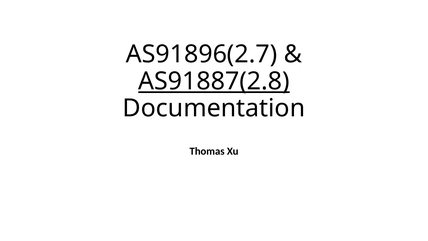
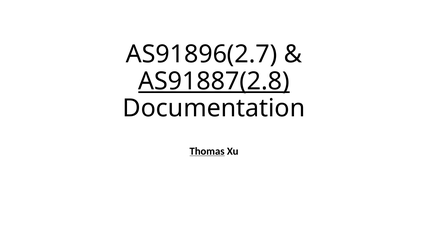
Thomas underline: none -> present
